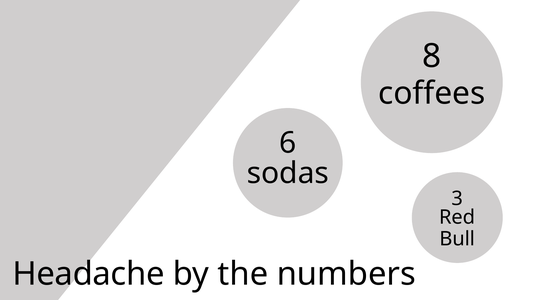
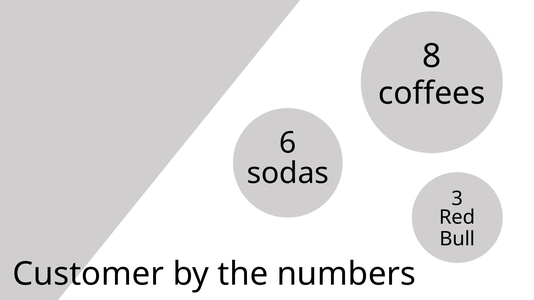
Headache: Headache -> Customer
